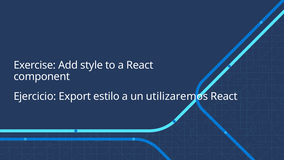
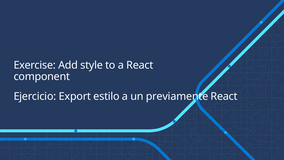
utilizaremos: utilizaremos -> previamente
